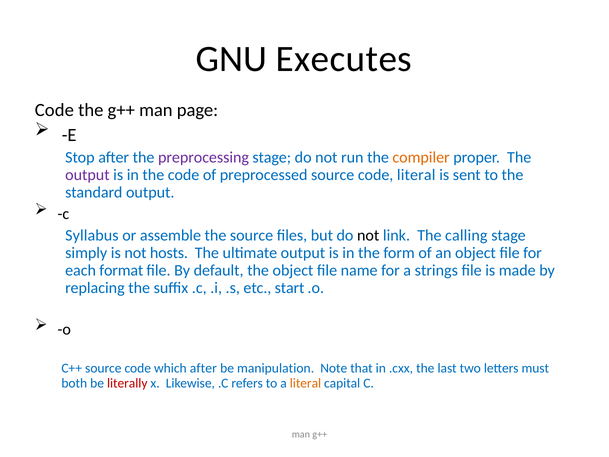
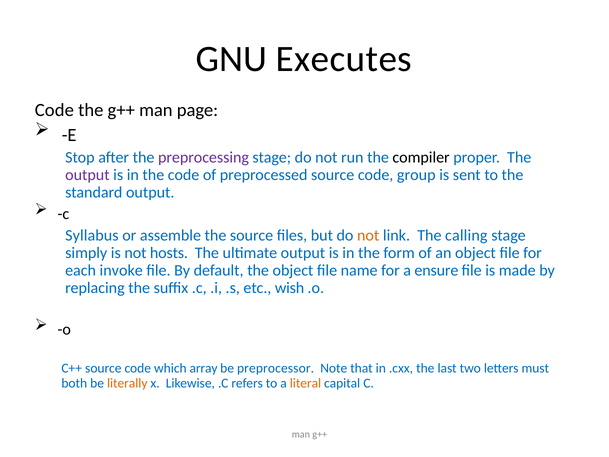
compiler colour: orange -> black
code literal: literal -> group
not at (368, 236) colour: black -> orange
format: format -> invoke
strings: strings -> ensure
start: start -> wish
which after: after -> array
manipulation: manipulation -> preprocessor
literally colour: red -> orange
